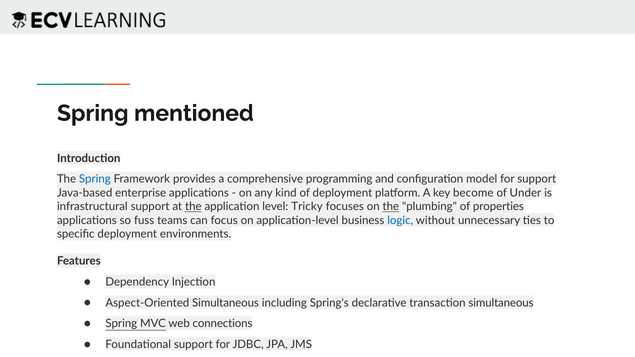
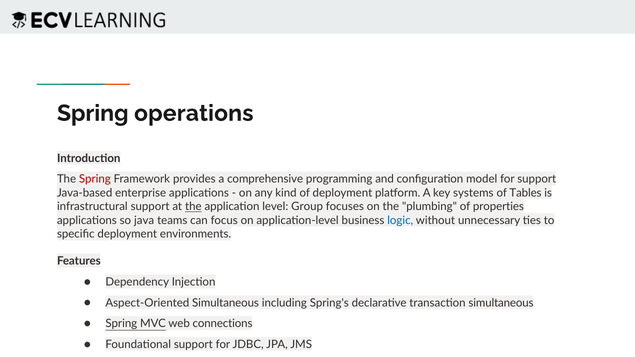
mentioned: mentioned -> operations
Spring at (95, 179) colour: blue -> red
become: become -> systems
Under: Under -> Tables
Tricky: Tricky -> Group
the at (391, 207) underline: present -> none
fuss: fuss -> java
